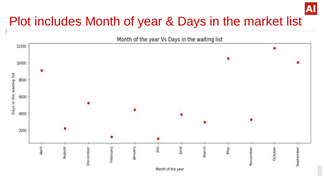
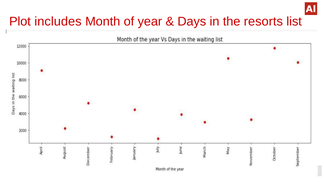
market: market -> resorts
